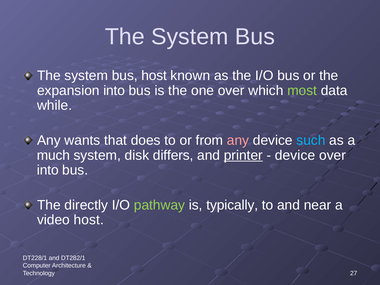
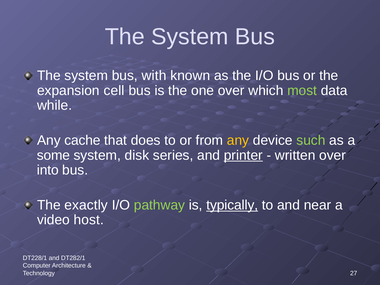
bus host: host -> with
expansion into: into -> cell
wants: wants -> cache
any at (238, 140) colour: pink -> yellow
such colour: light blue -> light green
much: much -> some
differs: differs -> series
device at (295, 155): device -> written
directly: directly -> exactly
typically underline: none -> present
